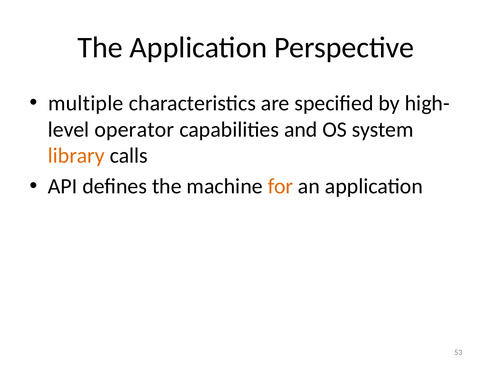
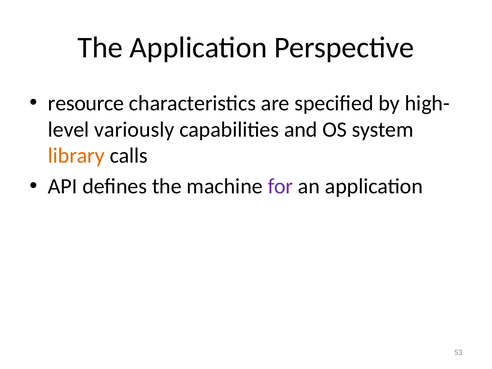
multiple: multiple -> resource
operator: operator -> variously
for colour: orange -> purple
